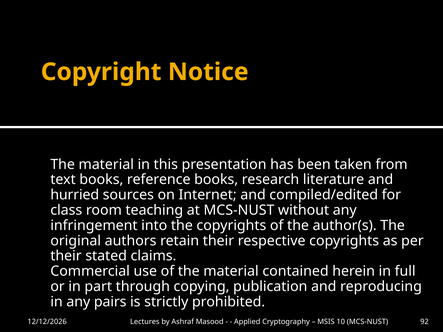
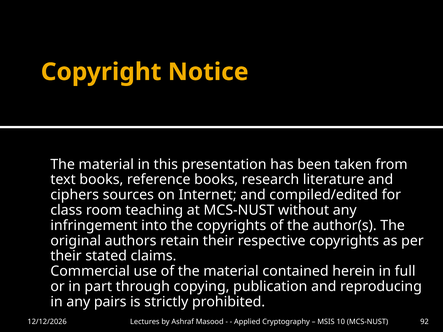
hurried: hurried -> ciphers
